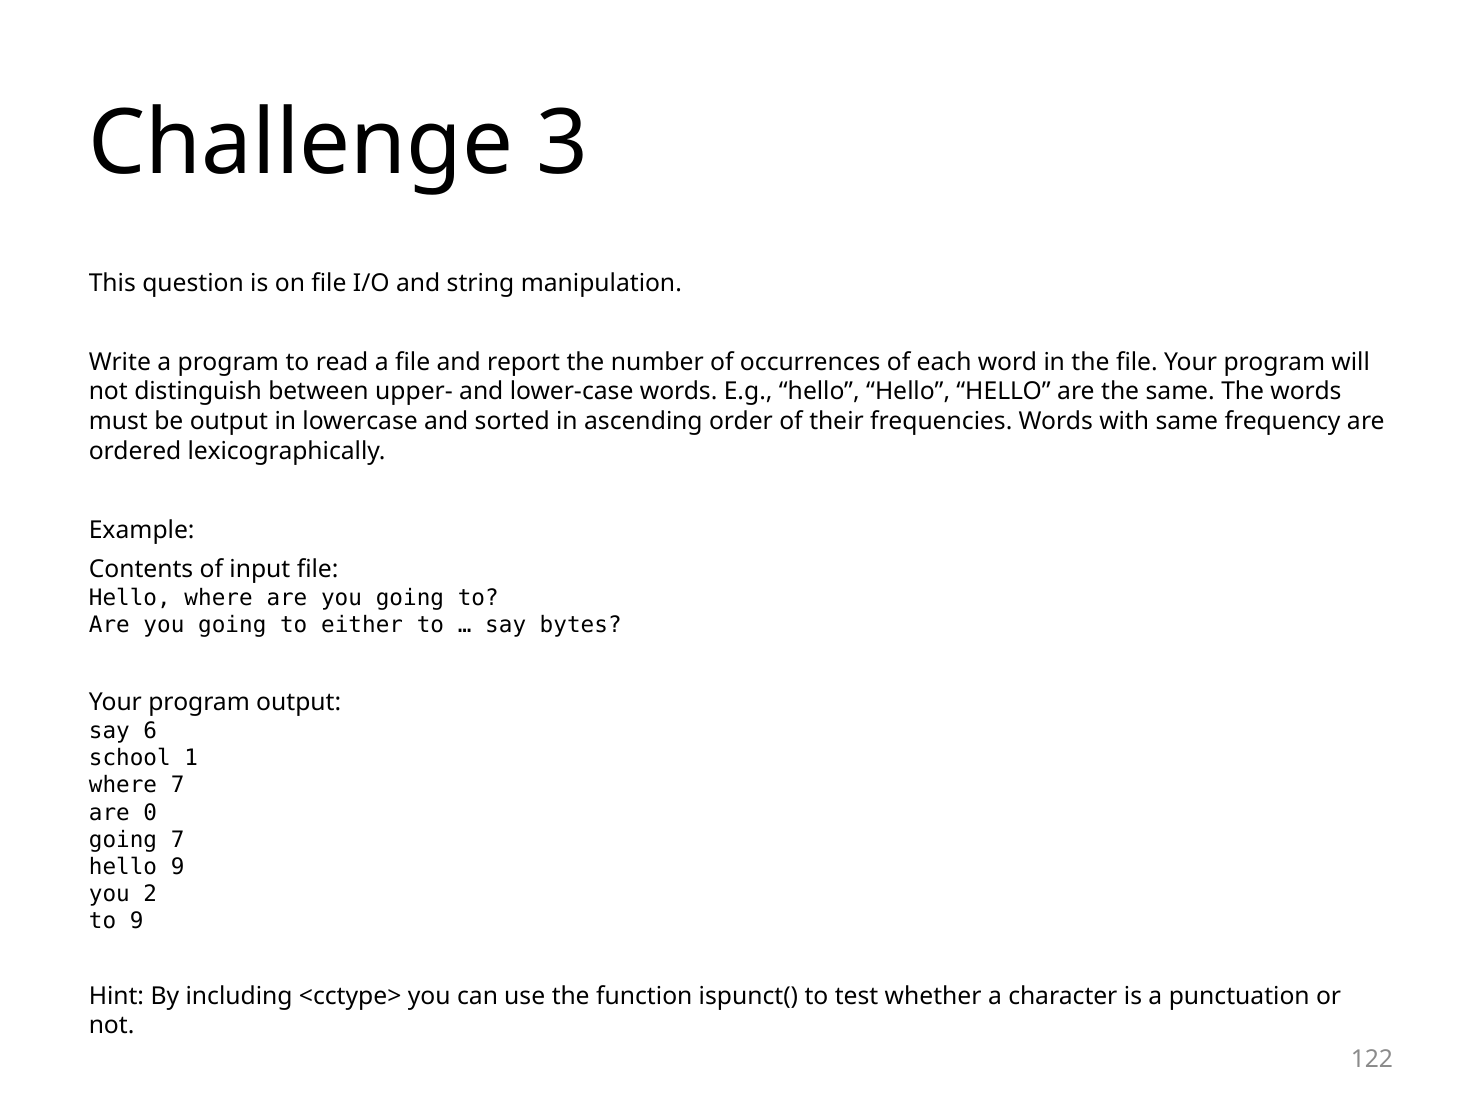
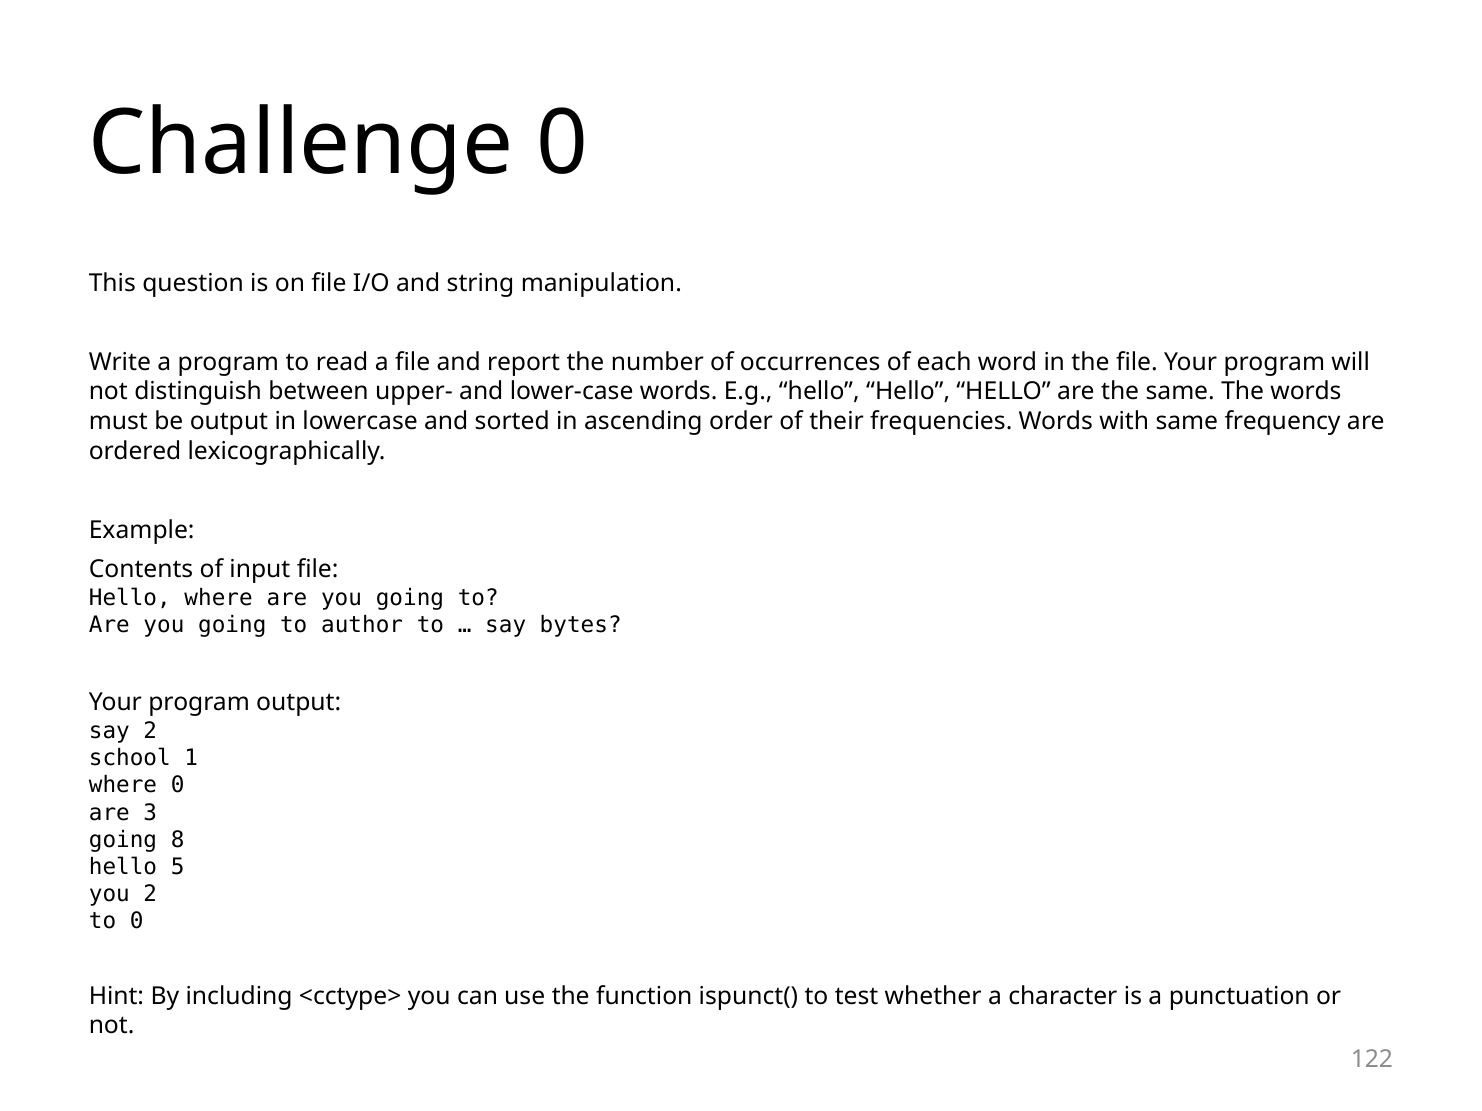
Challenge 3: 3 -> 0
either: either -> author
say 6: 6 -> 2
where 7: 7 -> 0
0: 0 -> 3
going 7: 7 -> 8
hello 9: 9 -> 5
to 9: 9 -> 0
